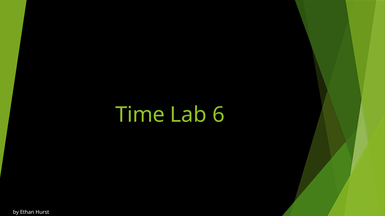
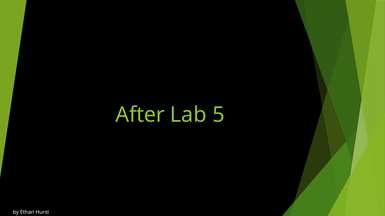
Time: Time -> After
6: 6 -> 5
